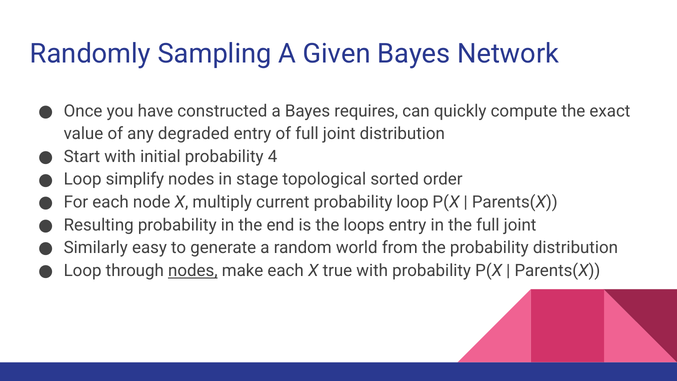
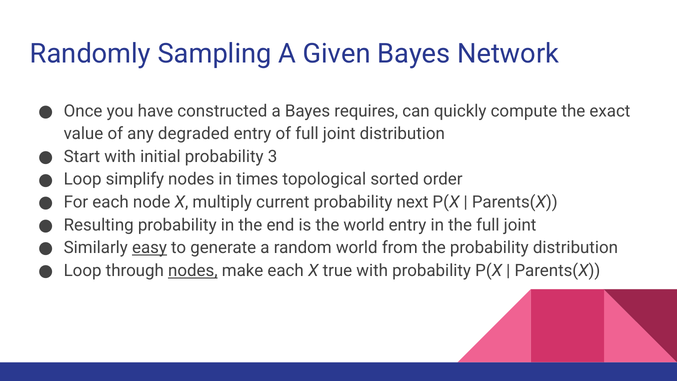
4: 4 -> 3
stage: stage -> times
probability loop: loop -> next
the loops: loops -> world
easy underline: none -> present
